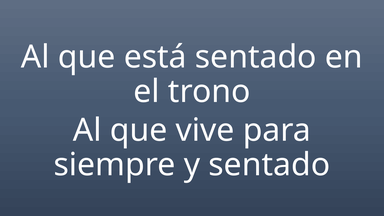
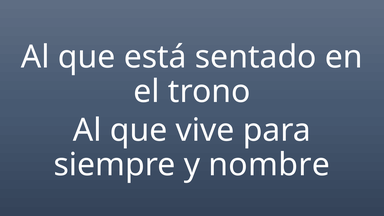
y sentado: sentado -> nombre
